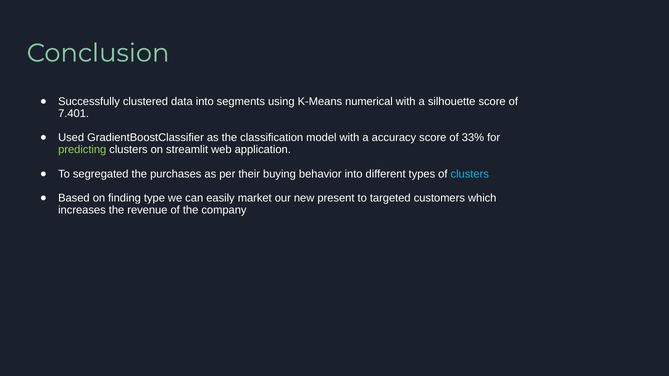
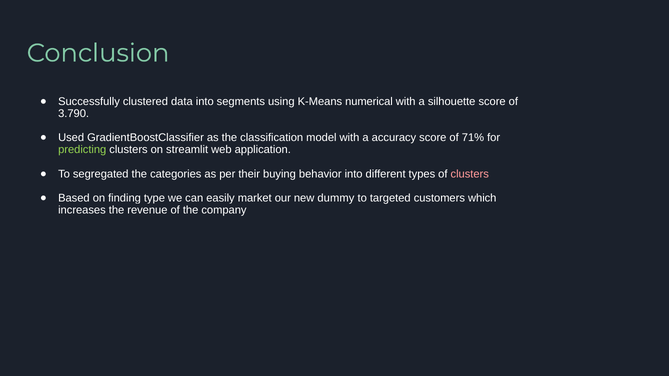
7.401: 7.401 -> 3.790
33%: 33% -> 71%
purchases: purchases -> categories
clusters at (470, 174) colour: light blue -> pink
present: present -> dummy
